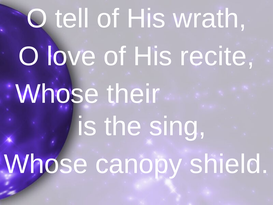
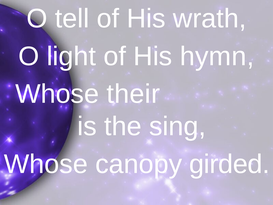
love: love -> light
recite: recite -> hymn
shield: shield -> girded
